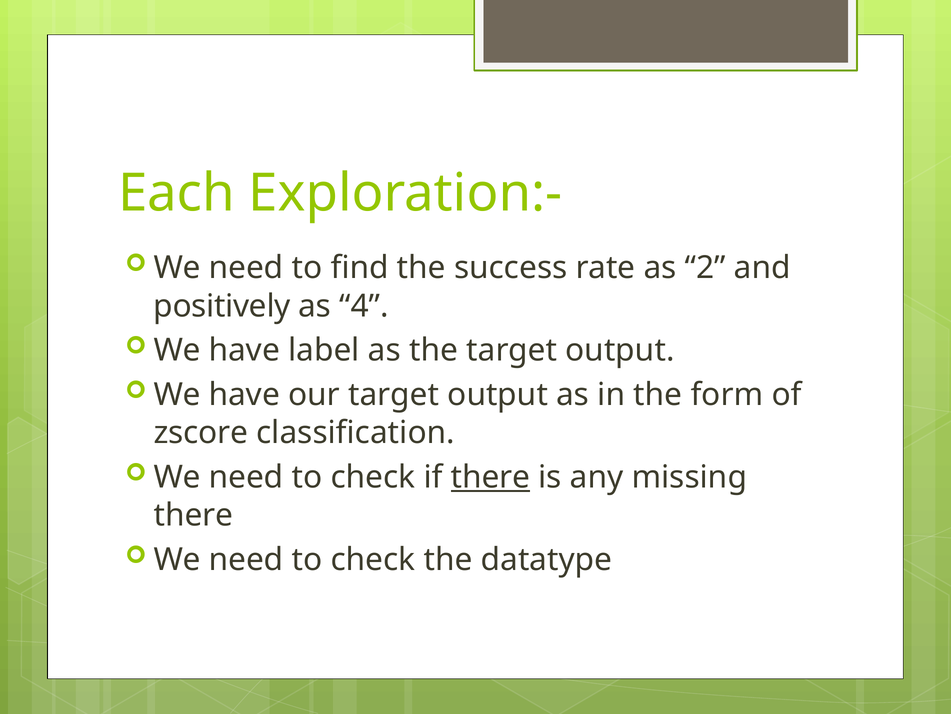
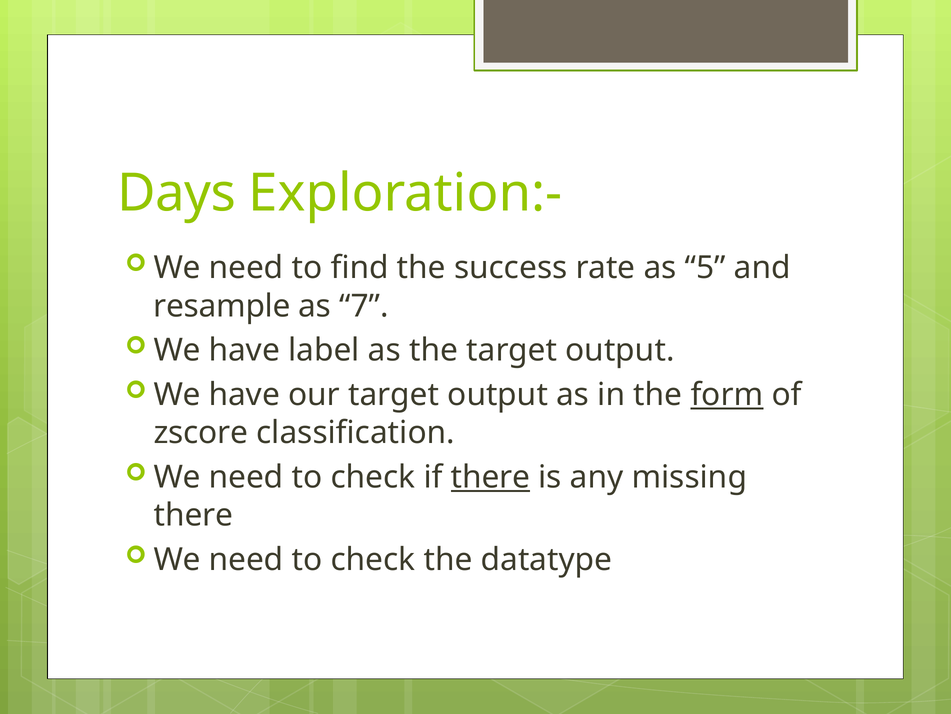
Each: Each -> Days
2: 2 -> 5
positively: positively -> resample
4: 4 -> 7
form underline: none -> present
